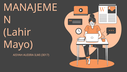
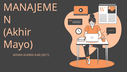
Lahir: Lahir -> Akhir
